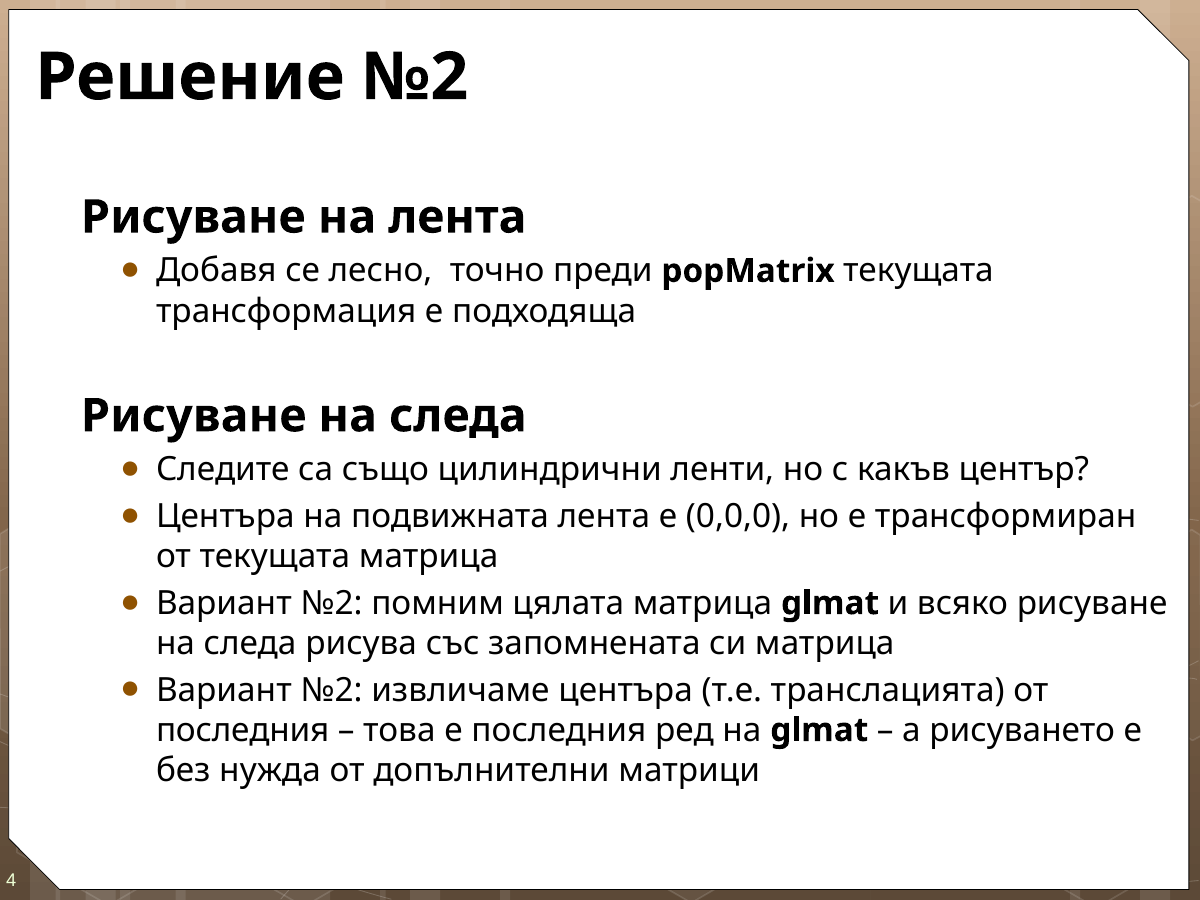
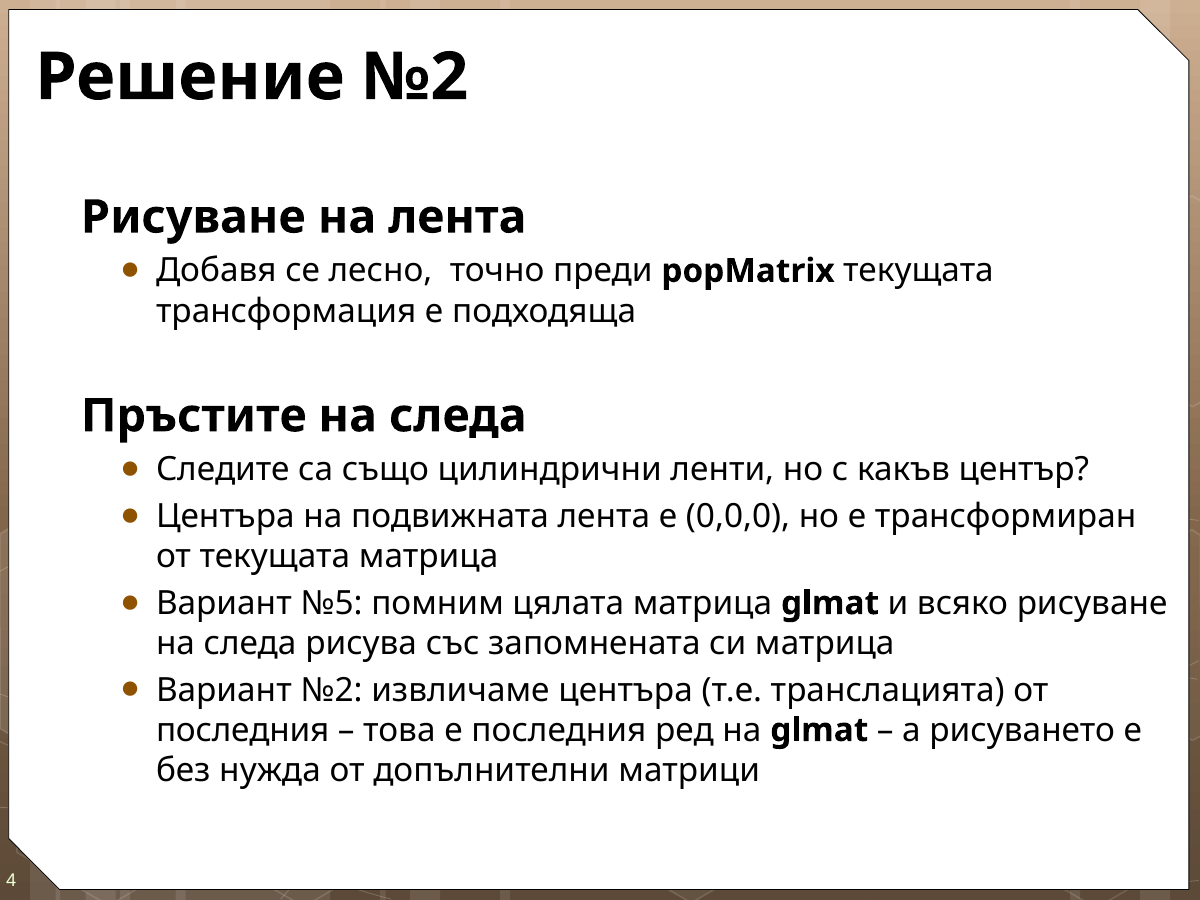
Рисуване at (194, 416): Рисуване -> Пръстите
№2 at (332, 603): №2 -> №5
